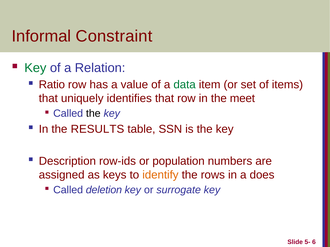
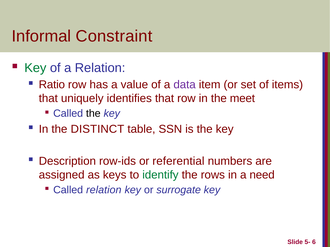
data colour: green -> purple
RESULTS: RESULTS -> DISTINCT
population: population -> referential
identify colour: orange -> green
does: does -> need
Called deletion: deletion -> relation
